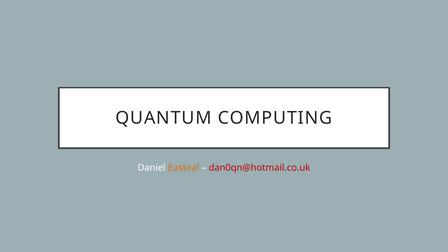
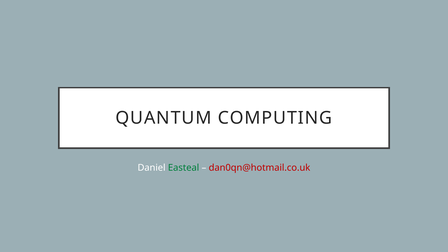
Easteal colour: orange -> green
